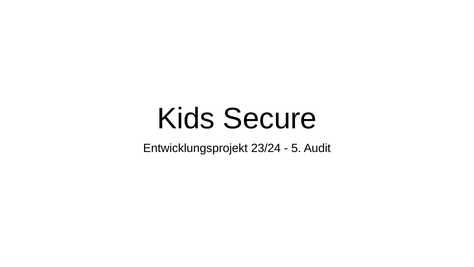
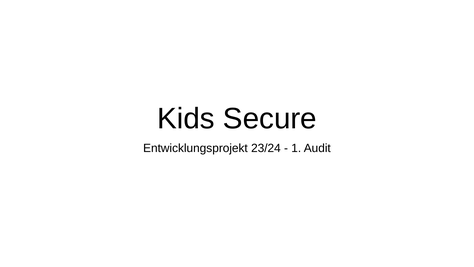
5: 5 -> 1
